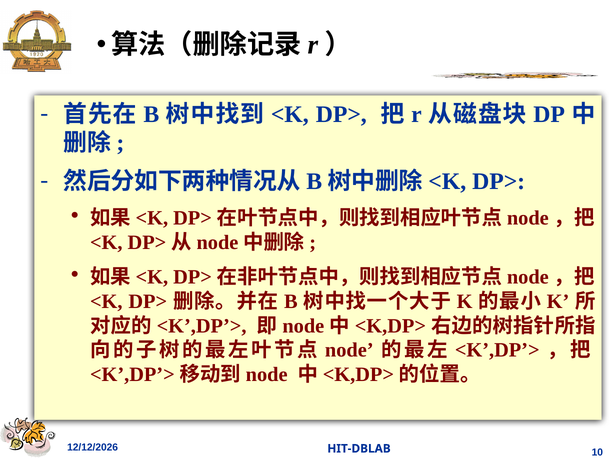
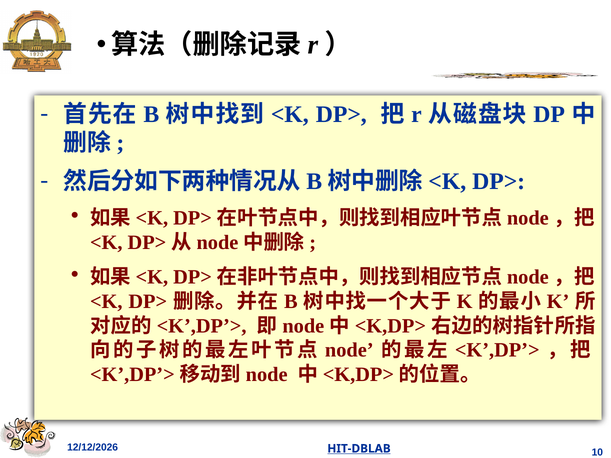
HIT-DBLAB underline: none -> present
